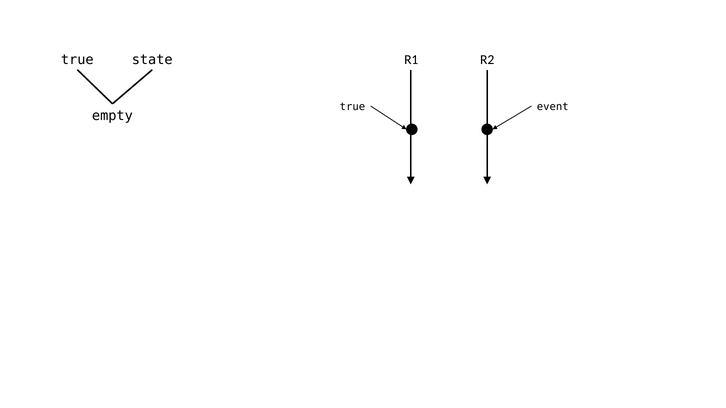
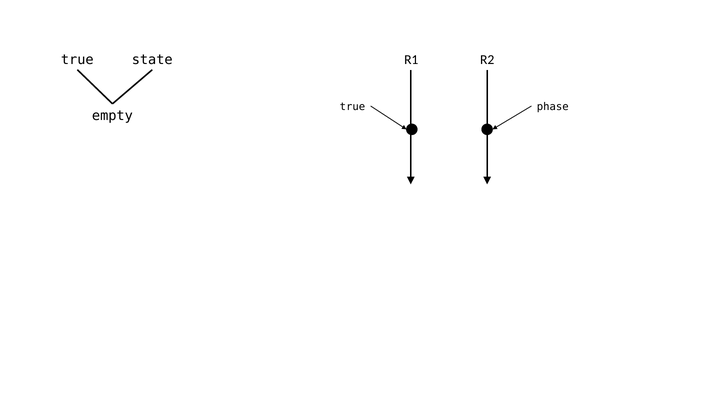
event: event -> phase
